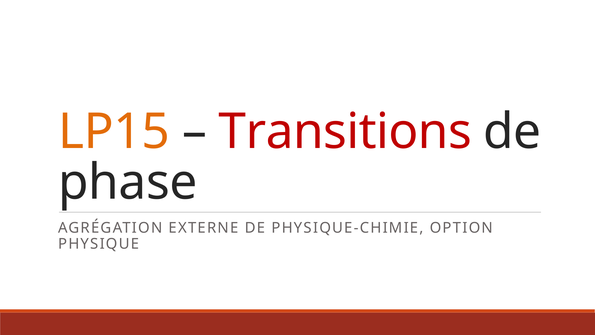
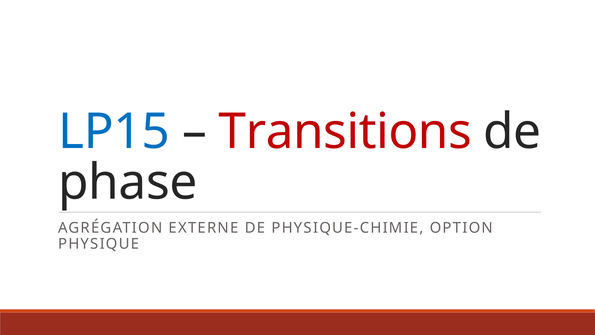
LP15 colour: orange -> blue
